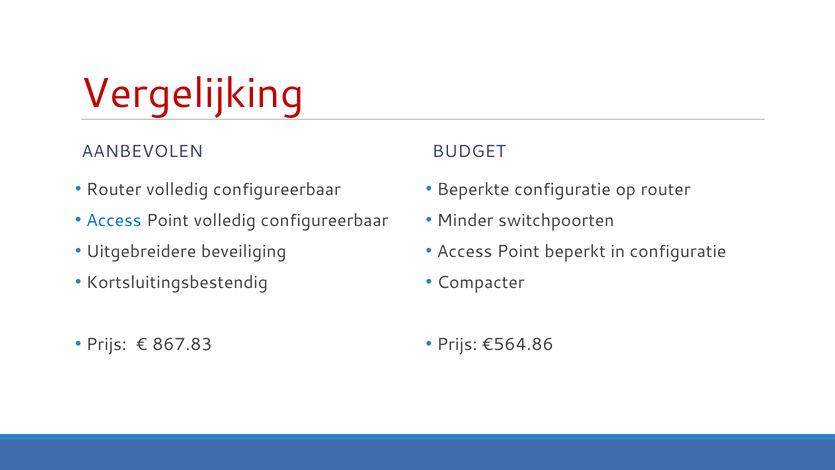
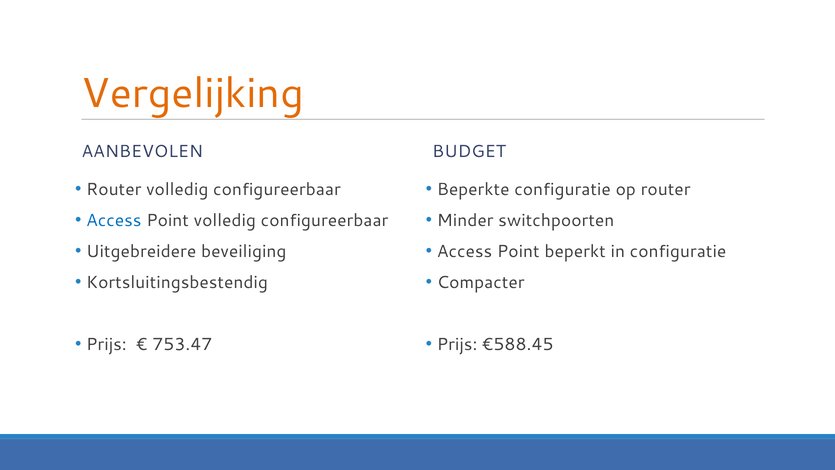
Vergelijking colour: red -> orange
867.83: 867.83 -> 753.47
€564.86: €564.86 -> €588.45
